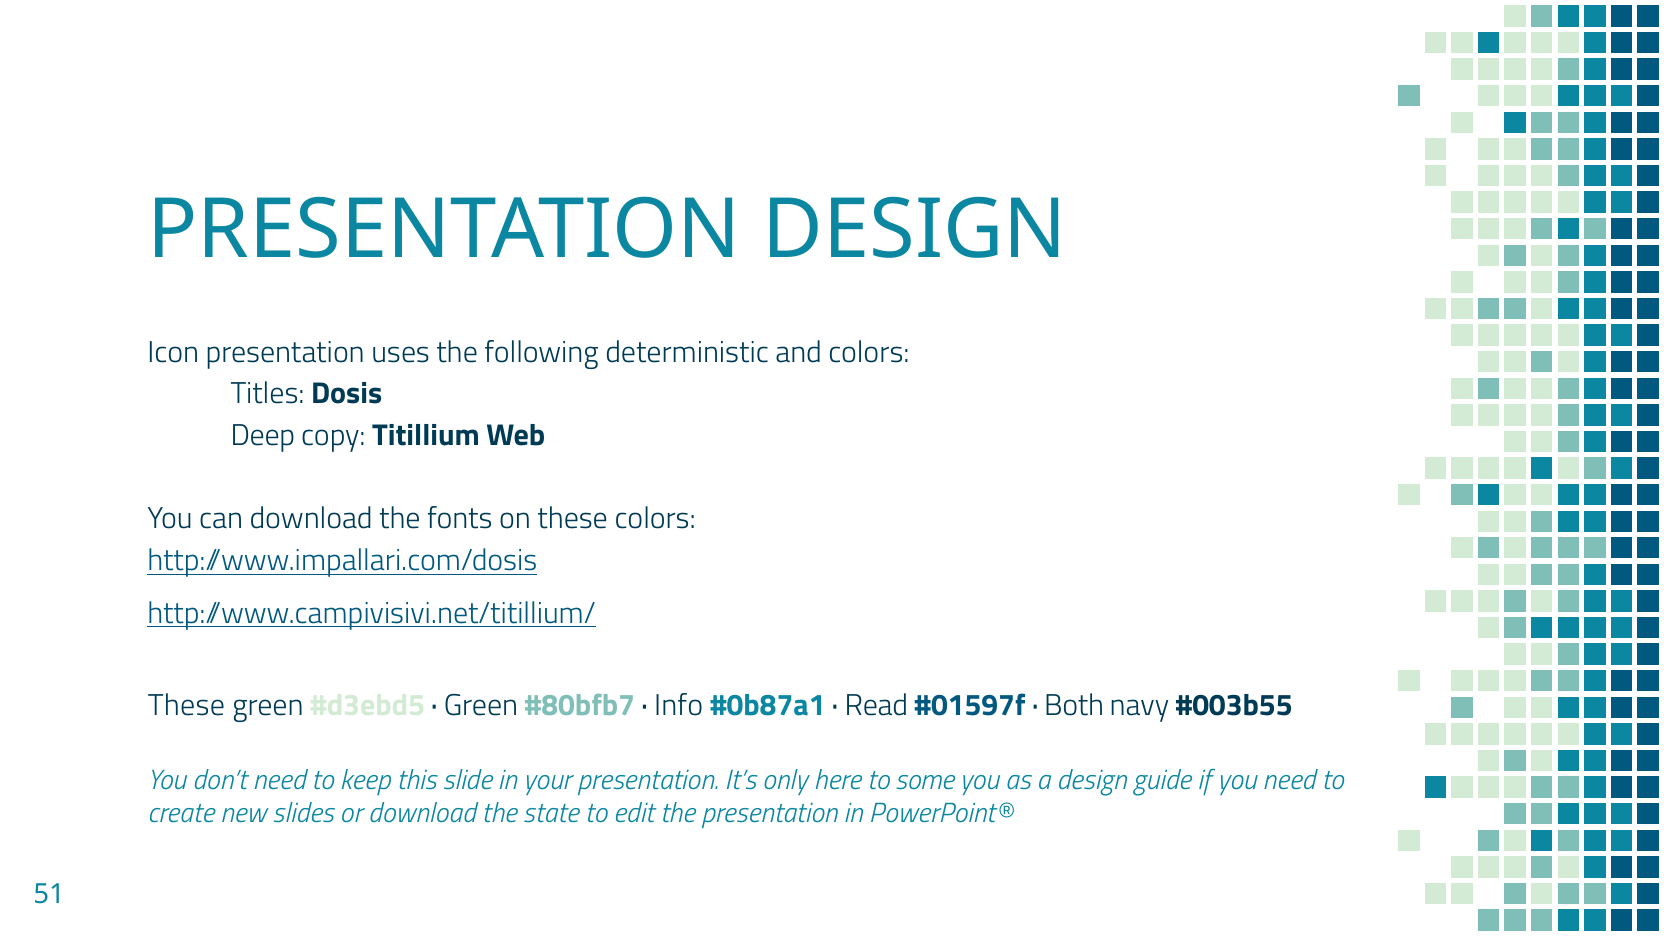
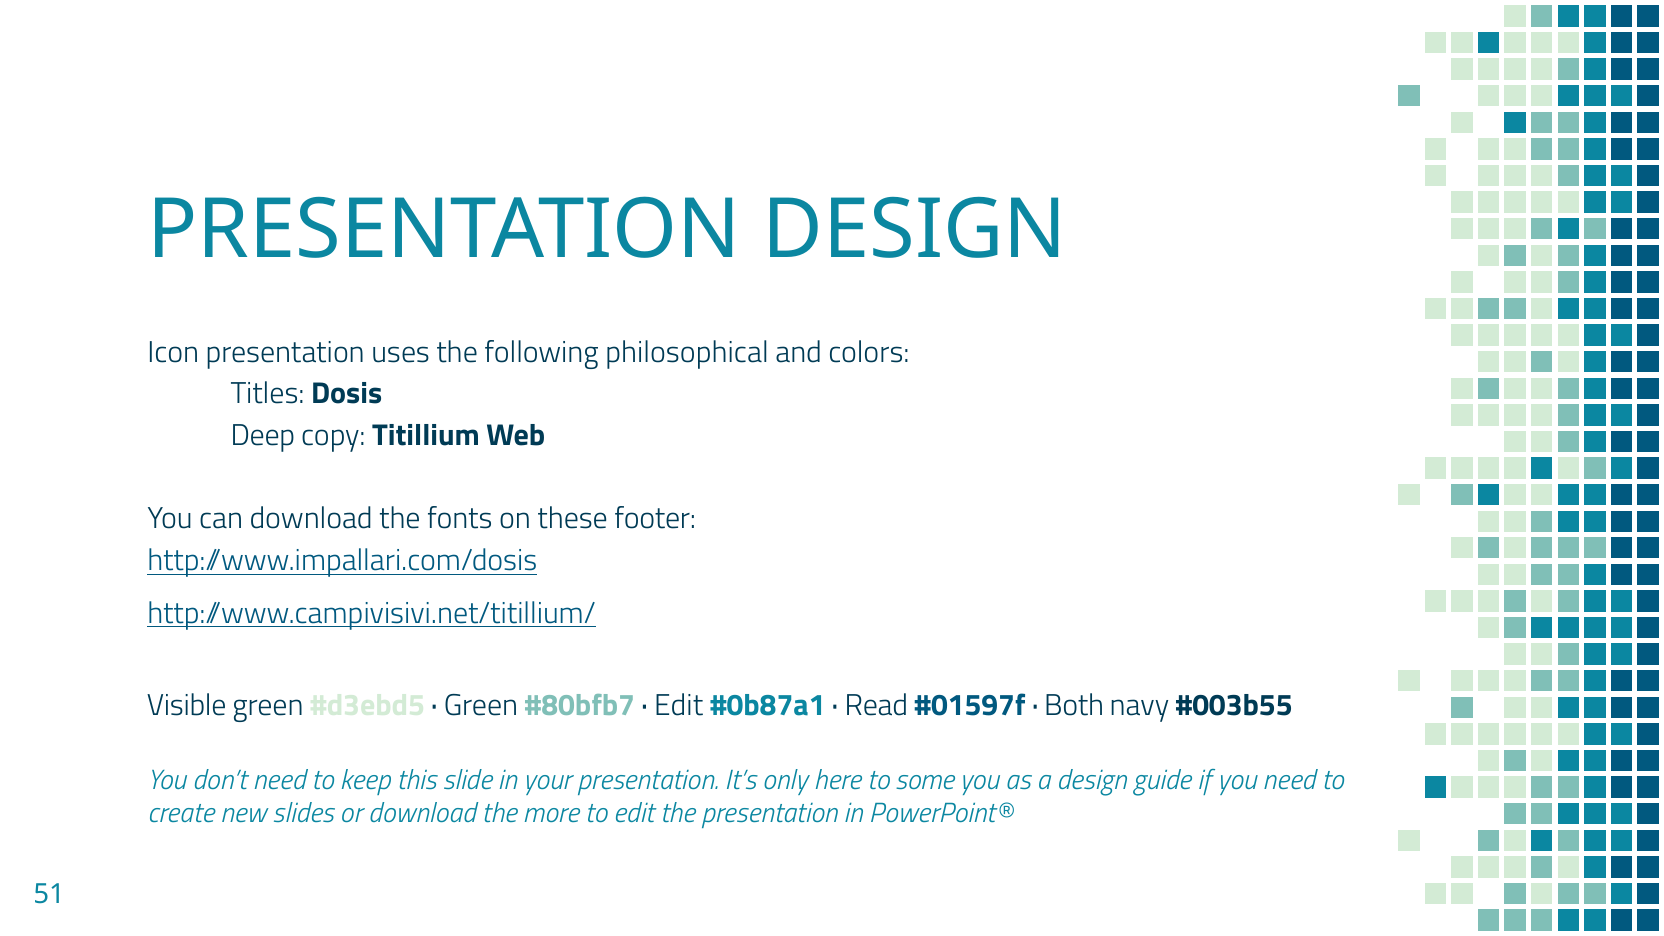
deterministic: deterministic -> philosophical
these colors: colors -> footer
These at (186, 706): These -> Visible
Info at (679, 706): Info -> Edit
state: state -> more
